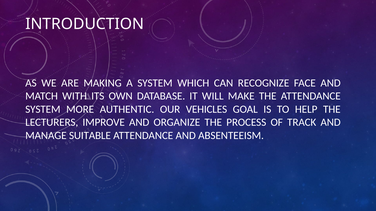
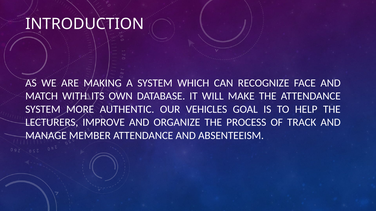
SUITABLE: SUITABLE -> MEMBER
